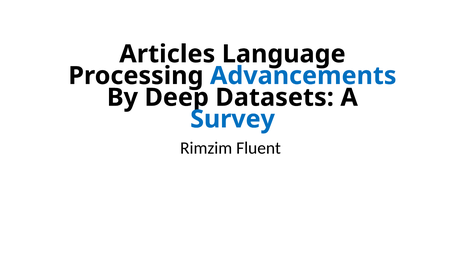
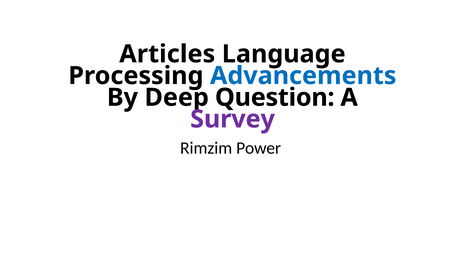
Datasets: Datasets -> Question
Survey colour: blue -> purple
Fluent: Fluent -> Power
